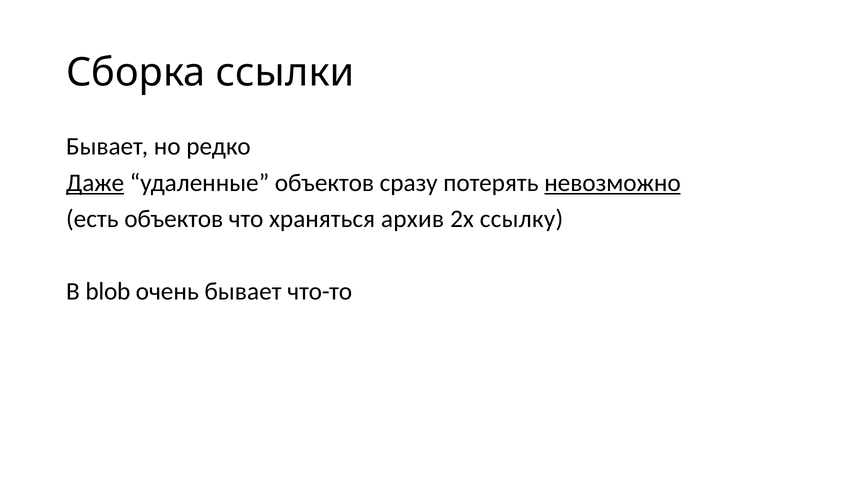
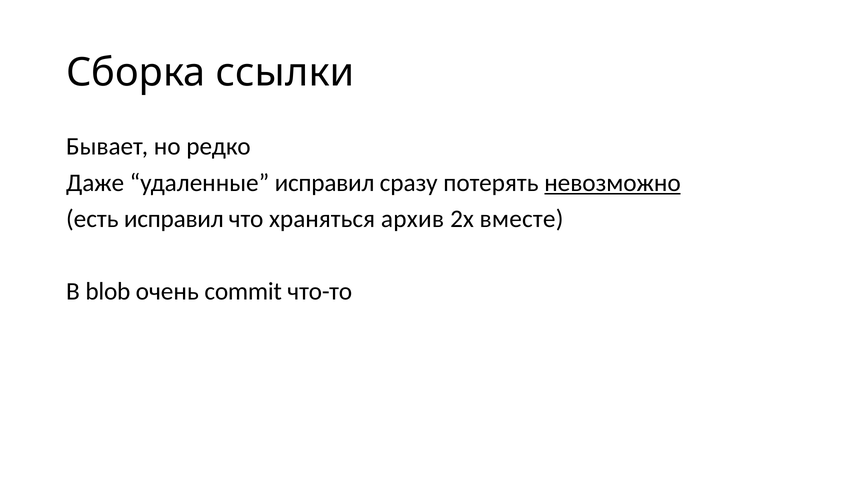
Даже underline: present -> none
удаленные объектов: объектов -> исправил
есть объектов: объектов -> исправил
ссылку: ссылку -> вместе
очень бывает: бывает -> commit
